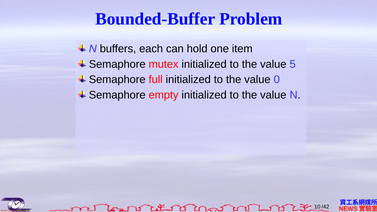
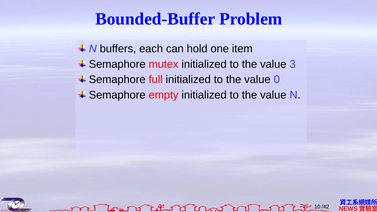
5: 5 -> 3
